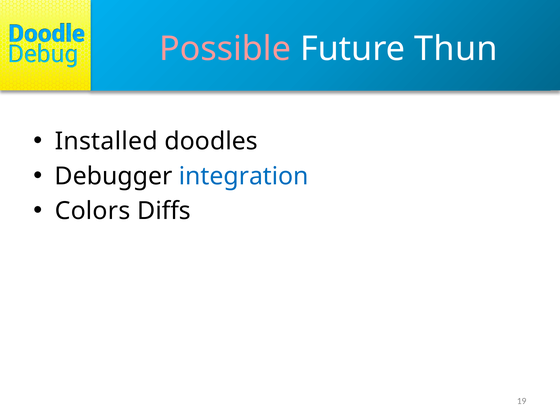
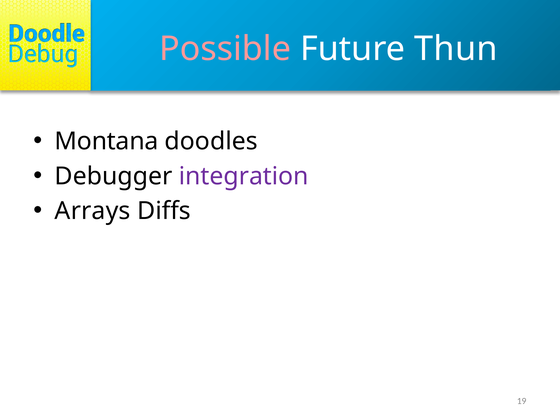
Installed: Installed -> Montana
integration colour: blue -> purple
Colors: Colors -> Arrays
